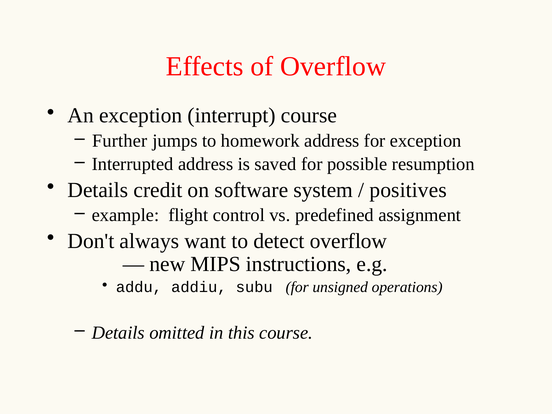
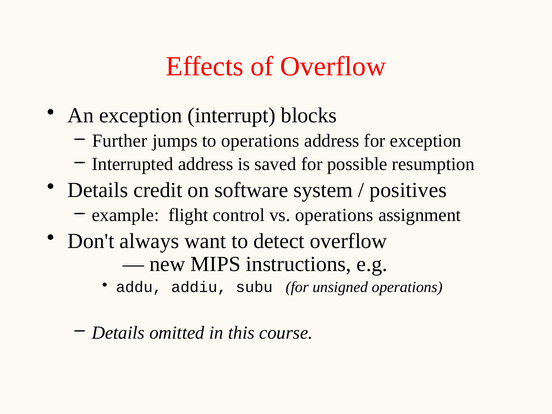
interrupt course: course -> blocks
to homework: homework -> operations
vs predefined: predefined -> operations
